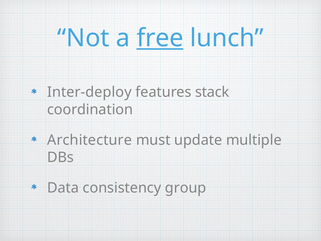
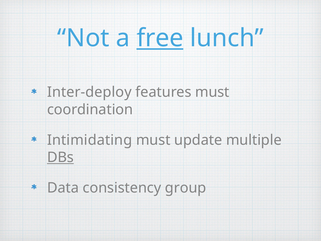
features stack: stack -> must
Architecture: Architecture -> Intimidating
DBs underline: none -> present
